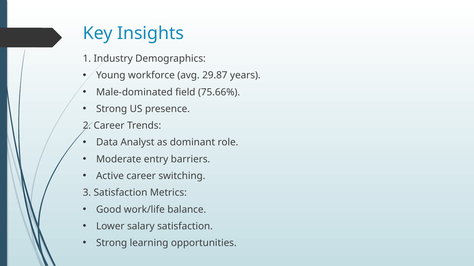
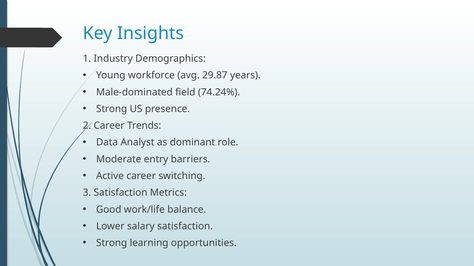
75.66%: 75.66% -> 74.24%
